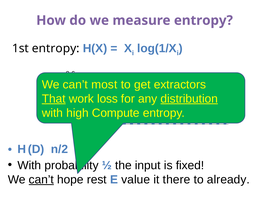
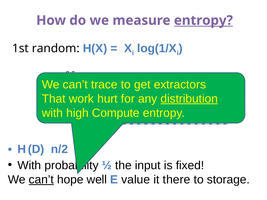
entropy at (203, 20) underline: none -> present
1st entropy: entropy -> random
most: most -> trace
That underline: present -> none
loss: loss -> hurt
rest: rest -> well
already: already -> storage
